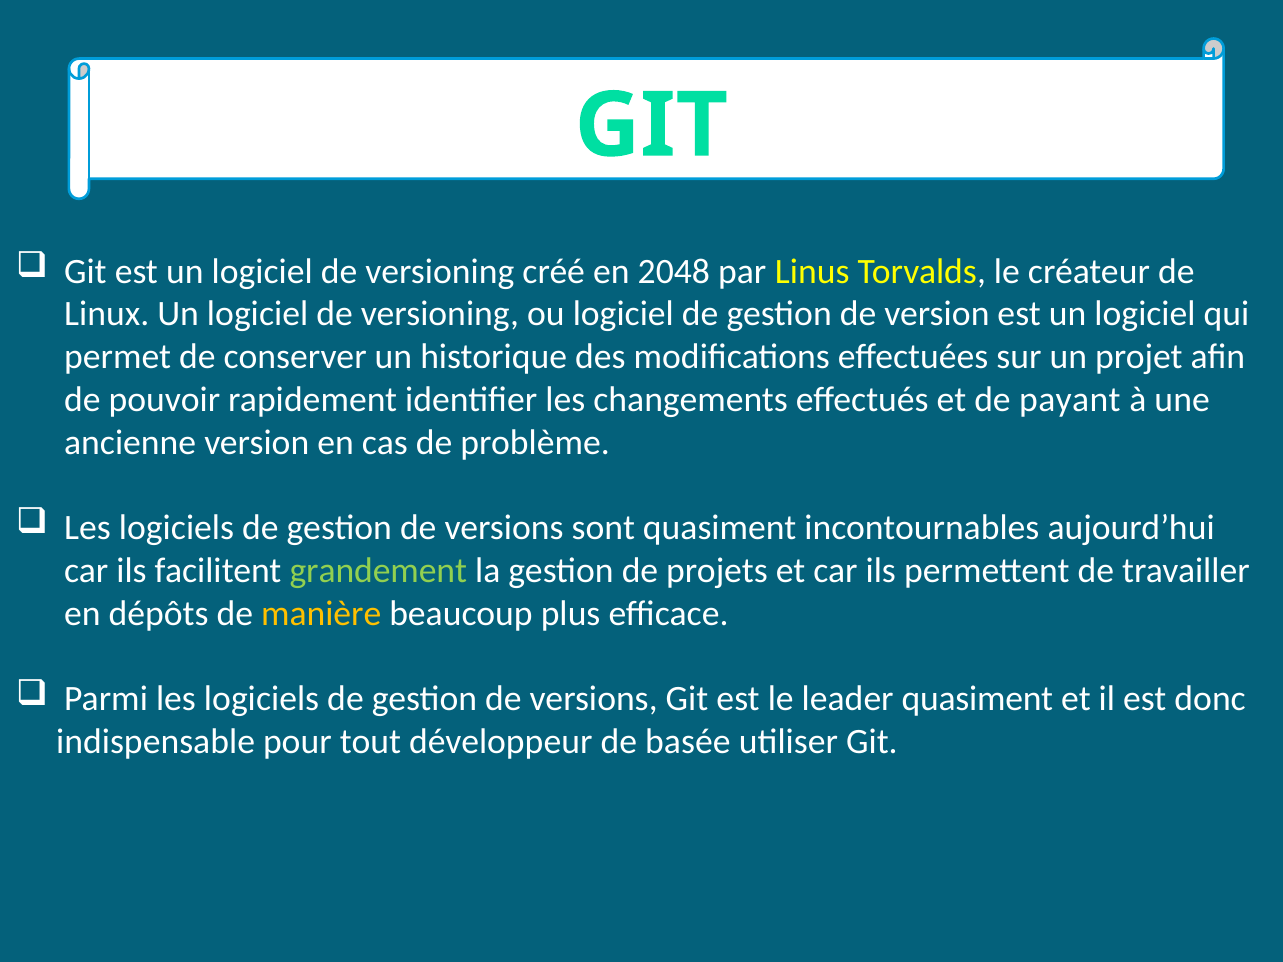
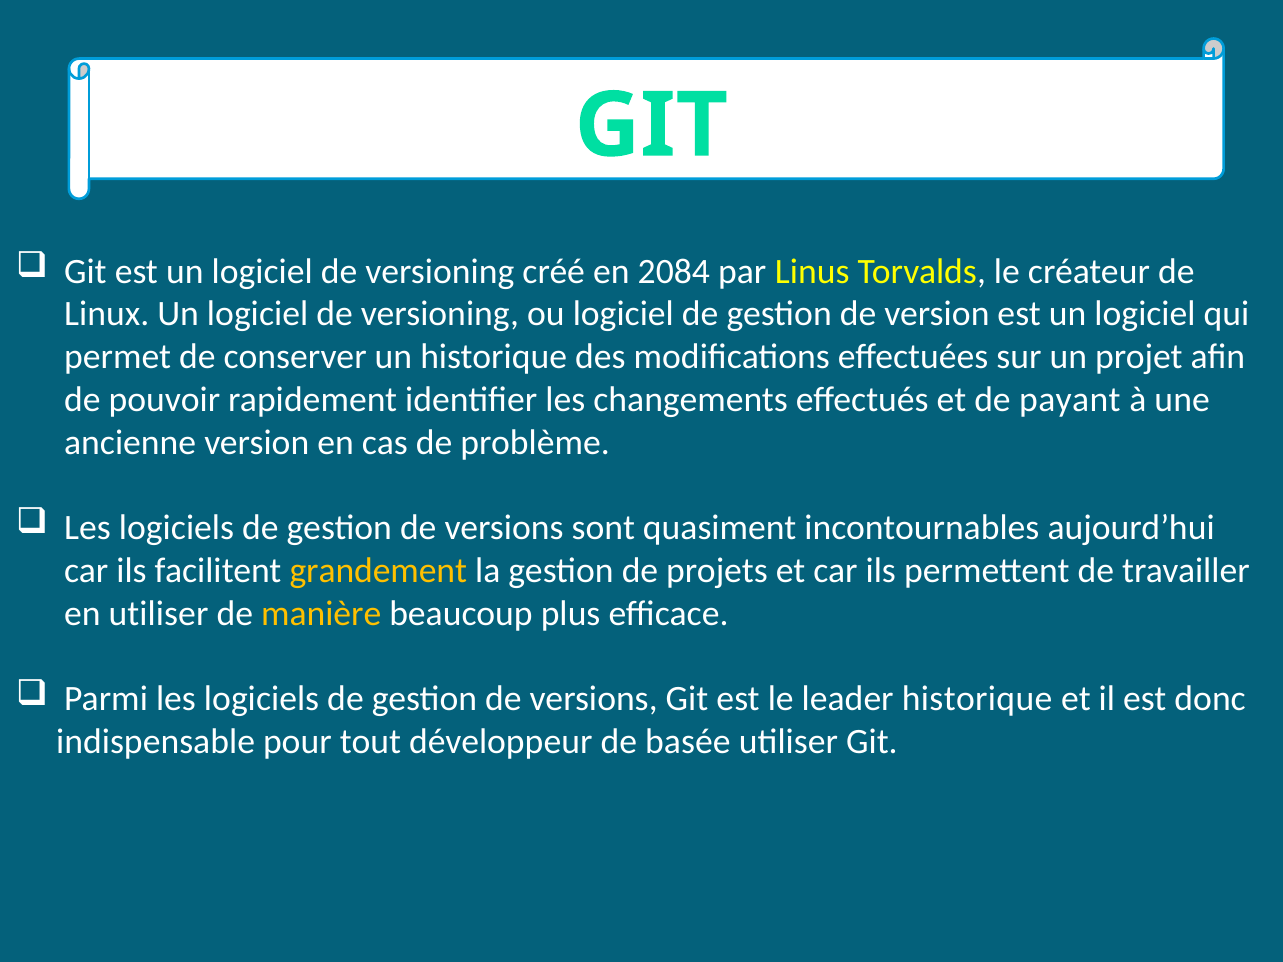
2048: 2048 -> 2084
grandement colour: light green -> yellow
en dépôts: dépôts -> utiliser
leader quasiment: quasiment -> historique
